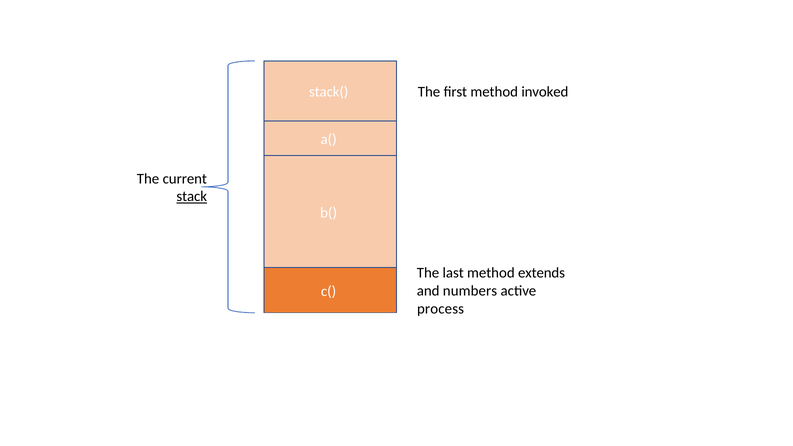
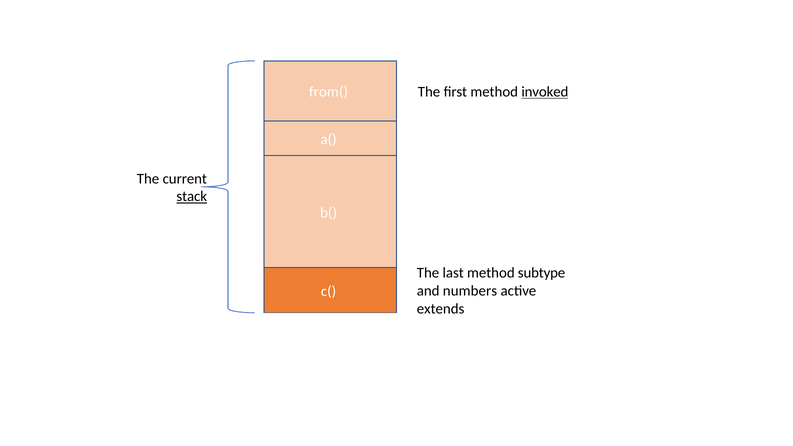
stack(: stack( -> from(
invoked underline: none -> present
extends: extends -> subtype
process: process -> extends
